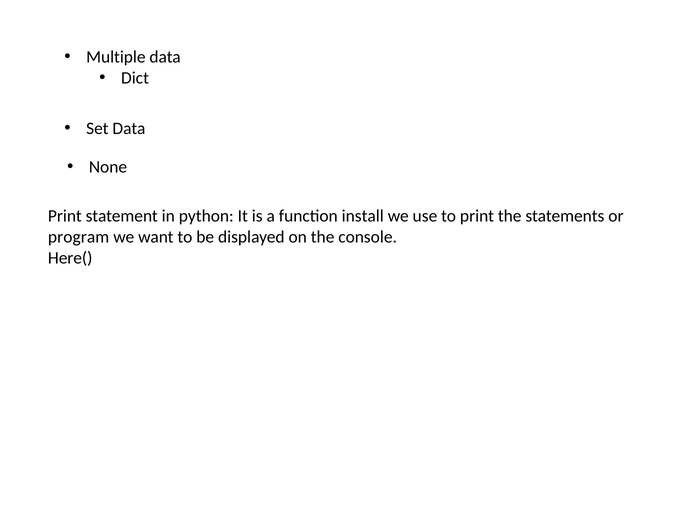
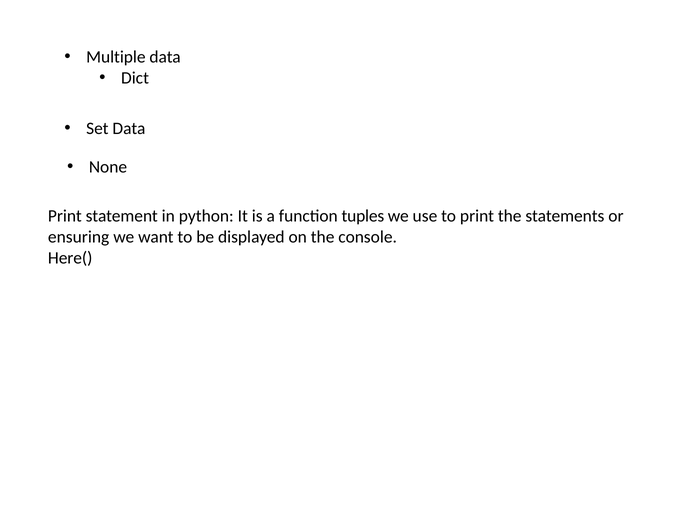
install: install -> tuples
program: program -> ensuring
